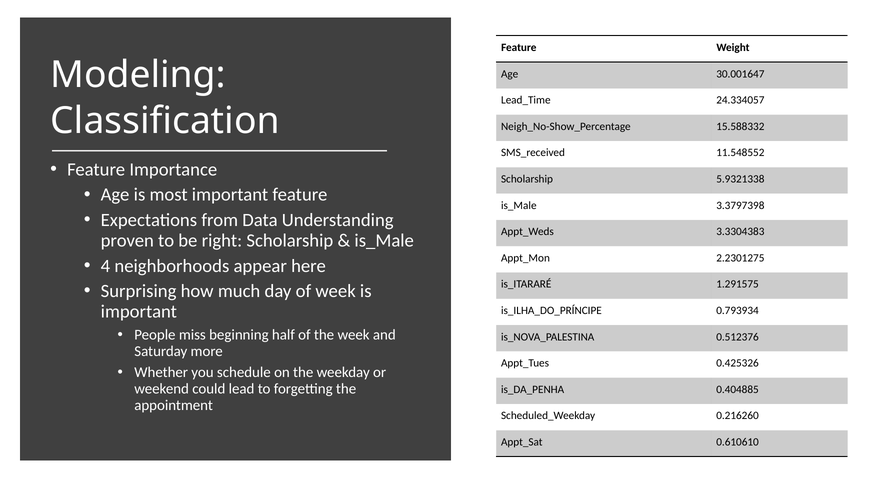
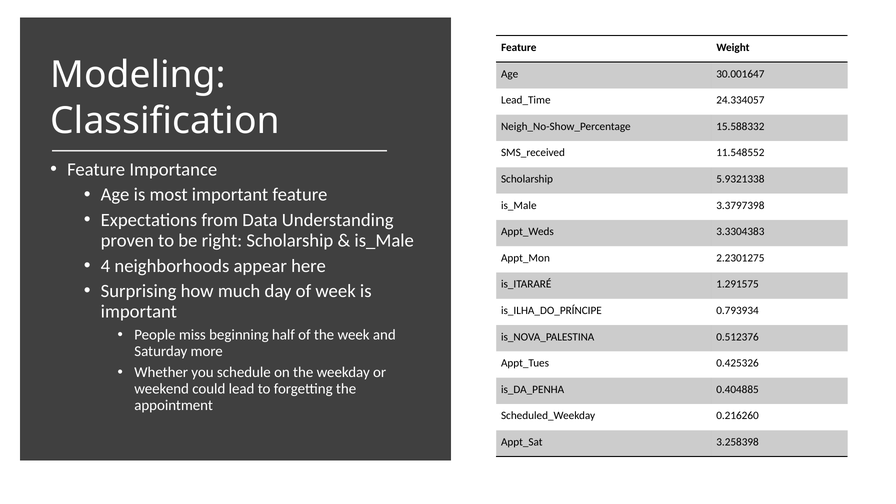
0.610610: 0.610610 -> 3.258398
